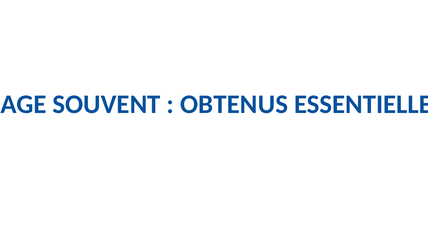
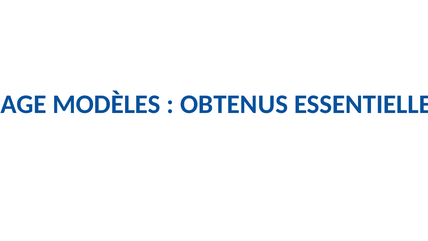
SOUVENT: SOUVENT -> MODÈLES
